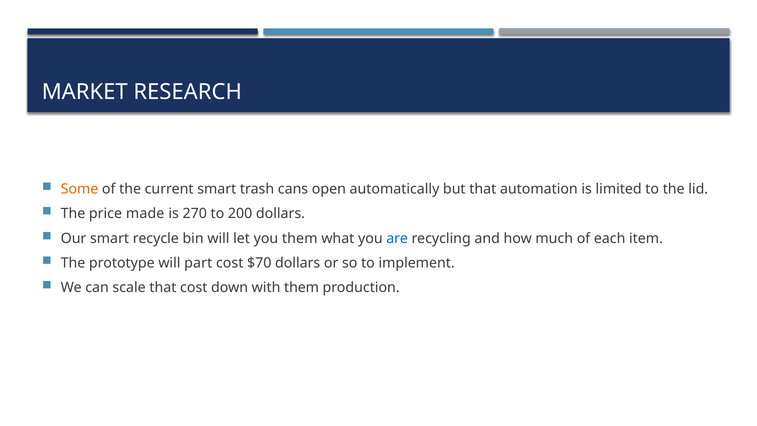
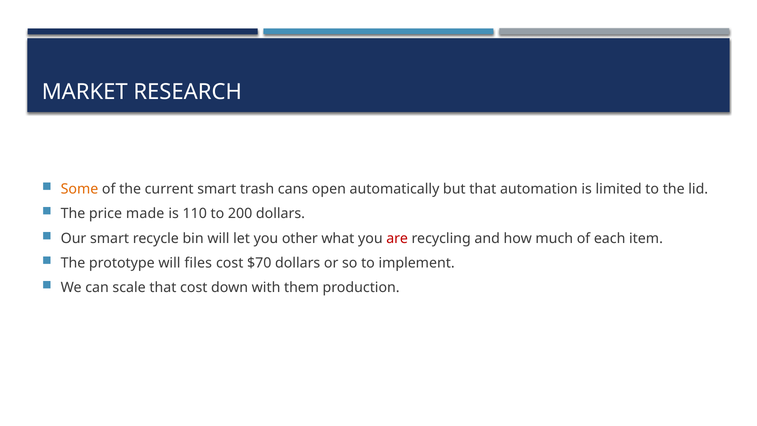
270: 270 -> 110
you them: them -> other
are colour: blue -> red
part: part -> files
